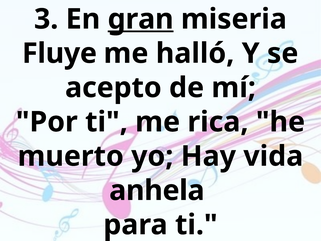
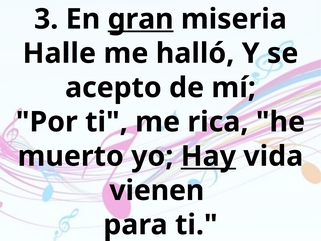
Fluye: Fluye -> Halle
Hay underline: none -> present
anhela: anhela -> vienen
